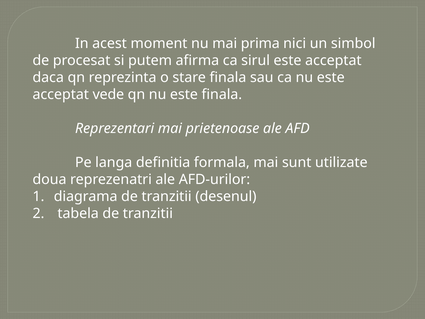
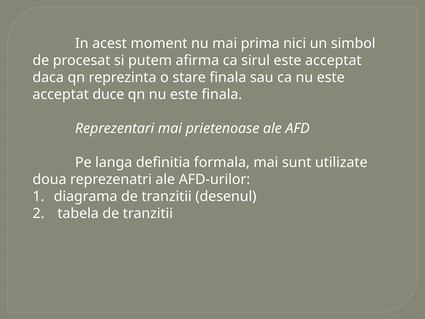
vede: vede -> duce
